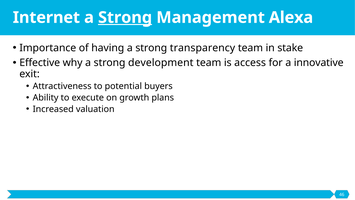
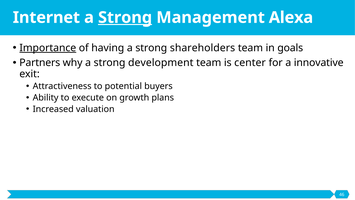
Importance underline: none -> present
transparency: transparency -> shareholders
stake: stake -> goals
Effective: Effective -> Partners
access: access -> center
